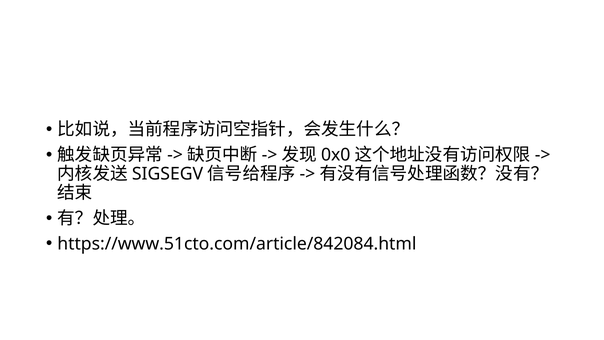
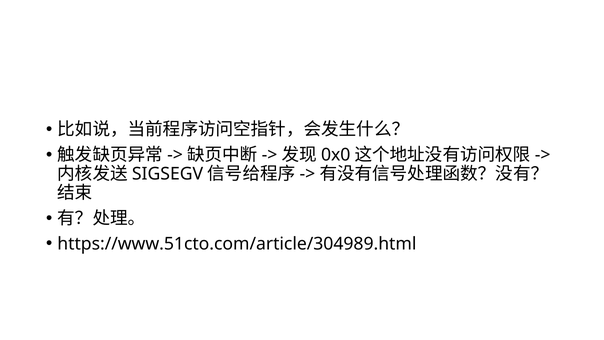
https://www.51cto.com/article/842084.html: https://www.51cto.com/article/842084.html -> https://www.51cto.com/article/304989.html
